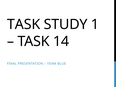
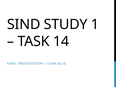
TASK at (24, 24): TASK -> SIND
